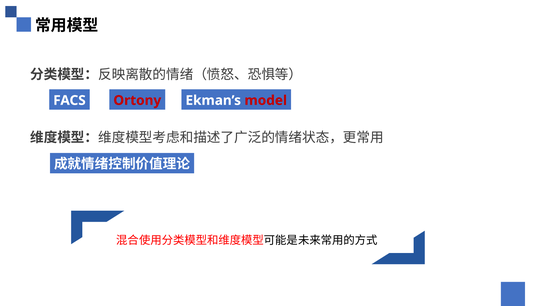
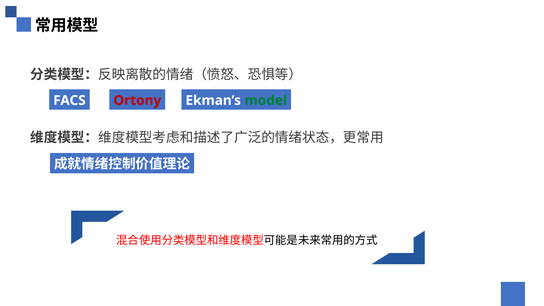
model colour: red -> green
